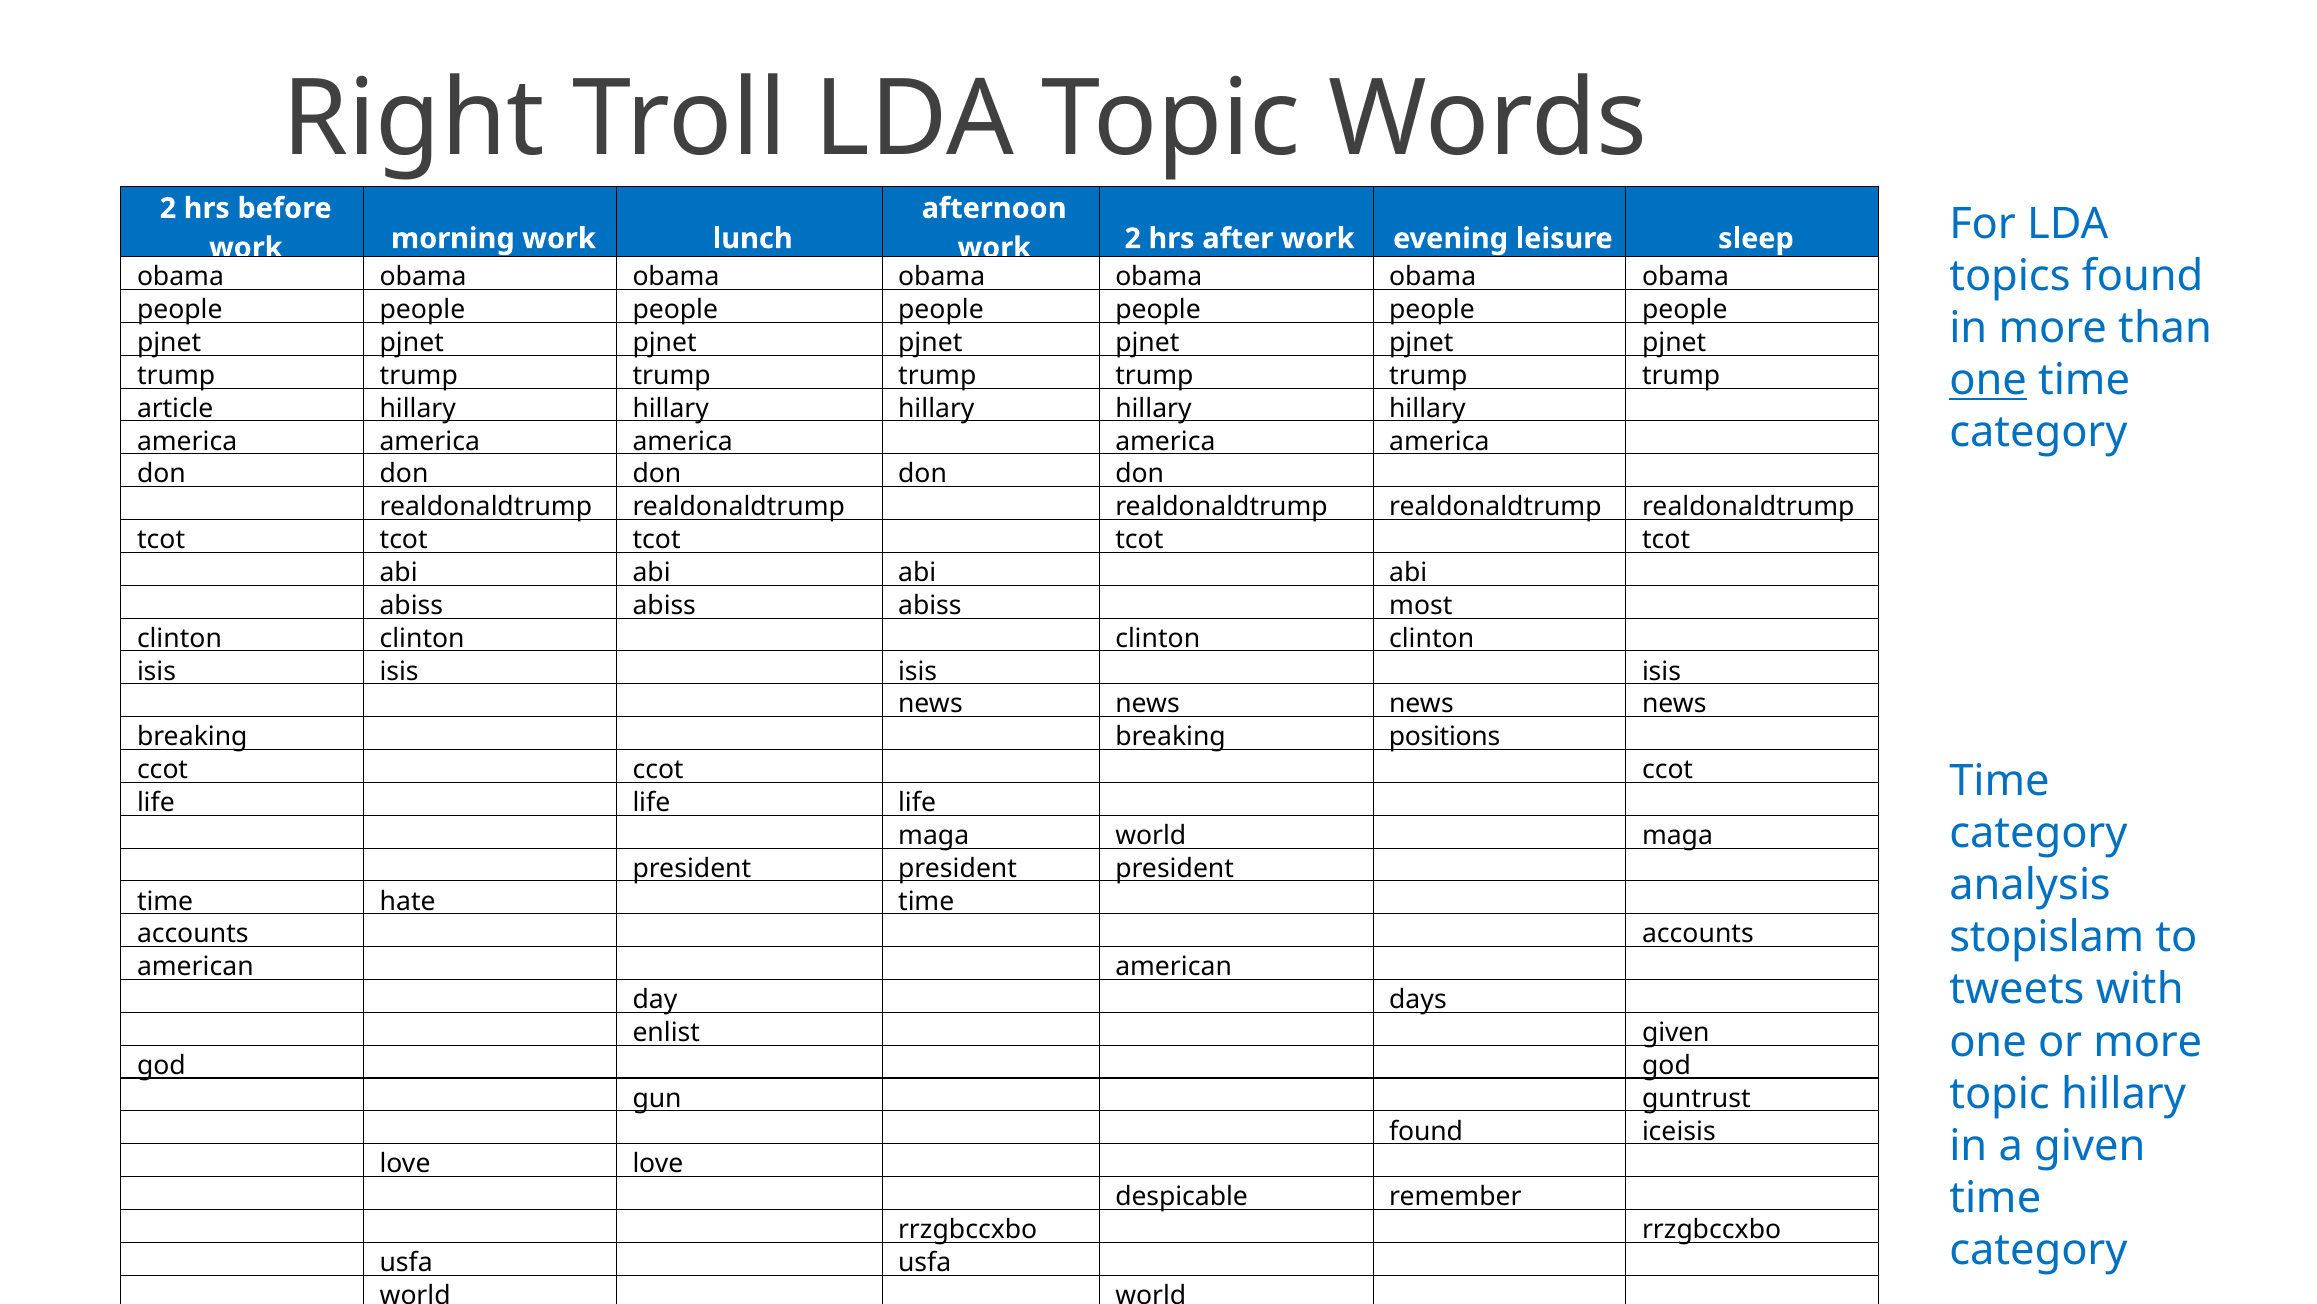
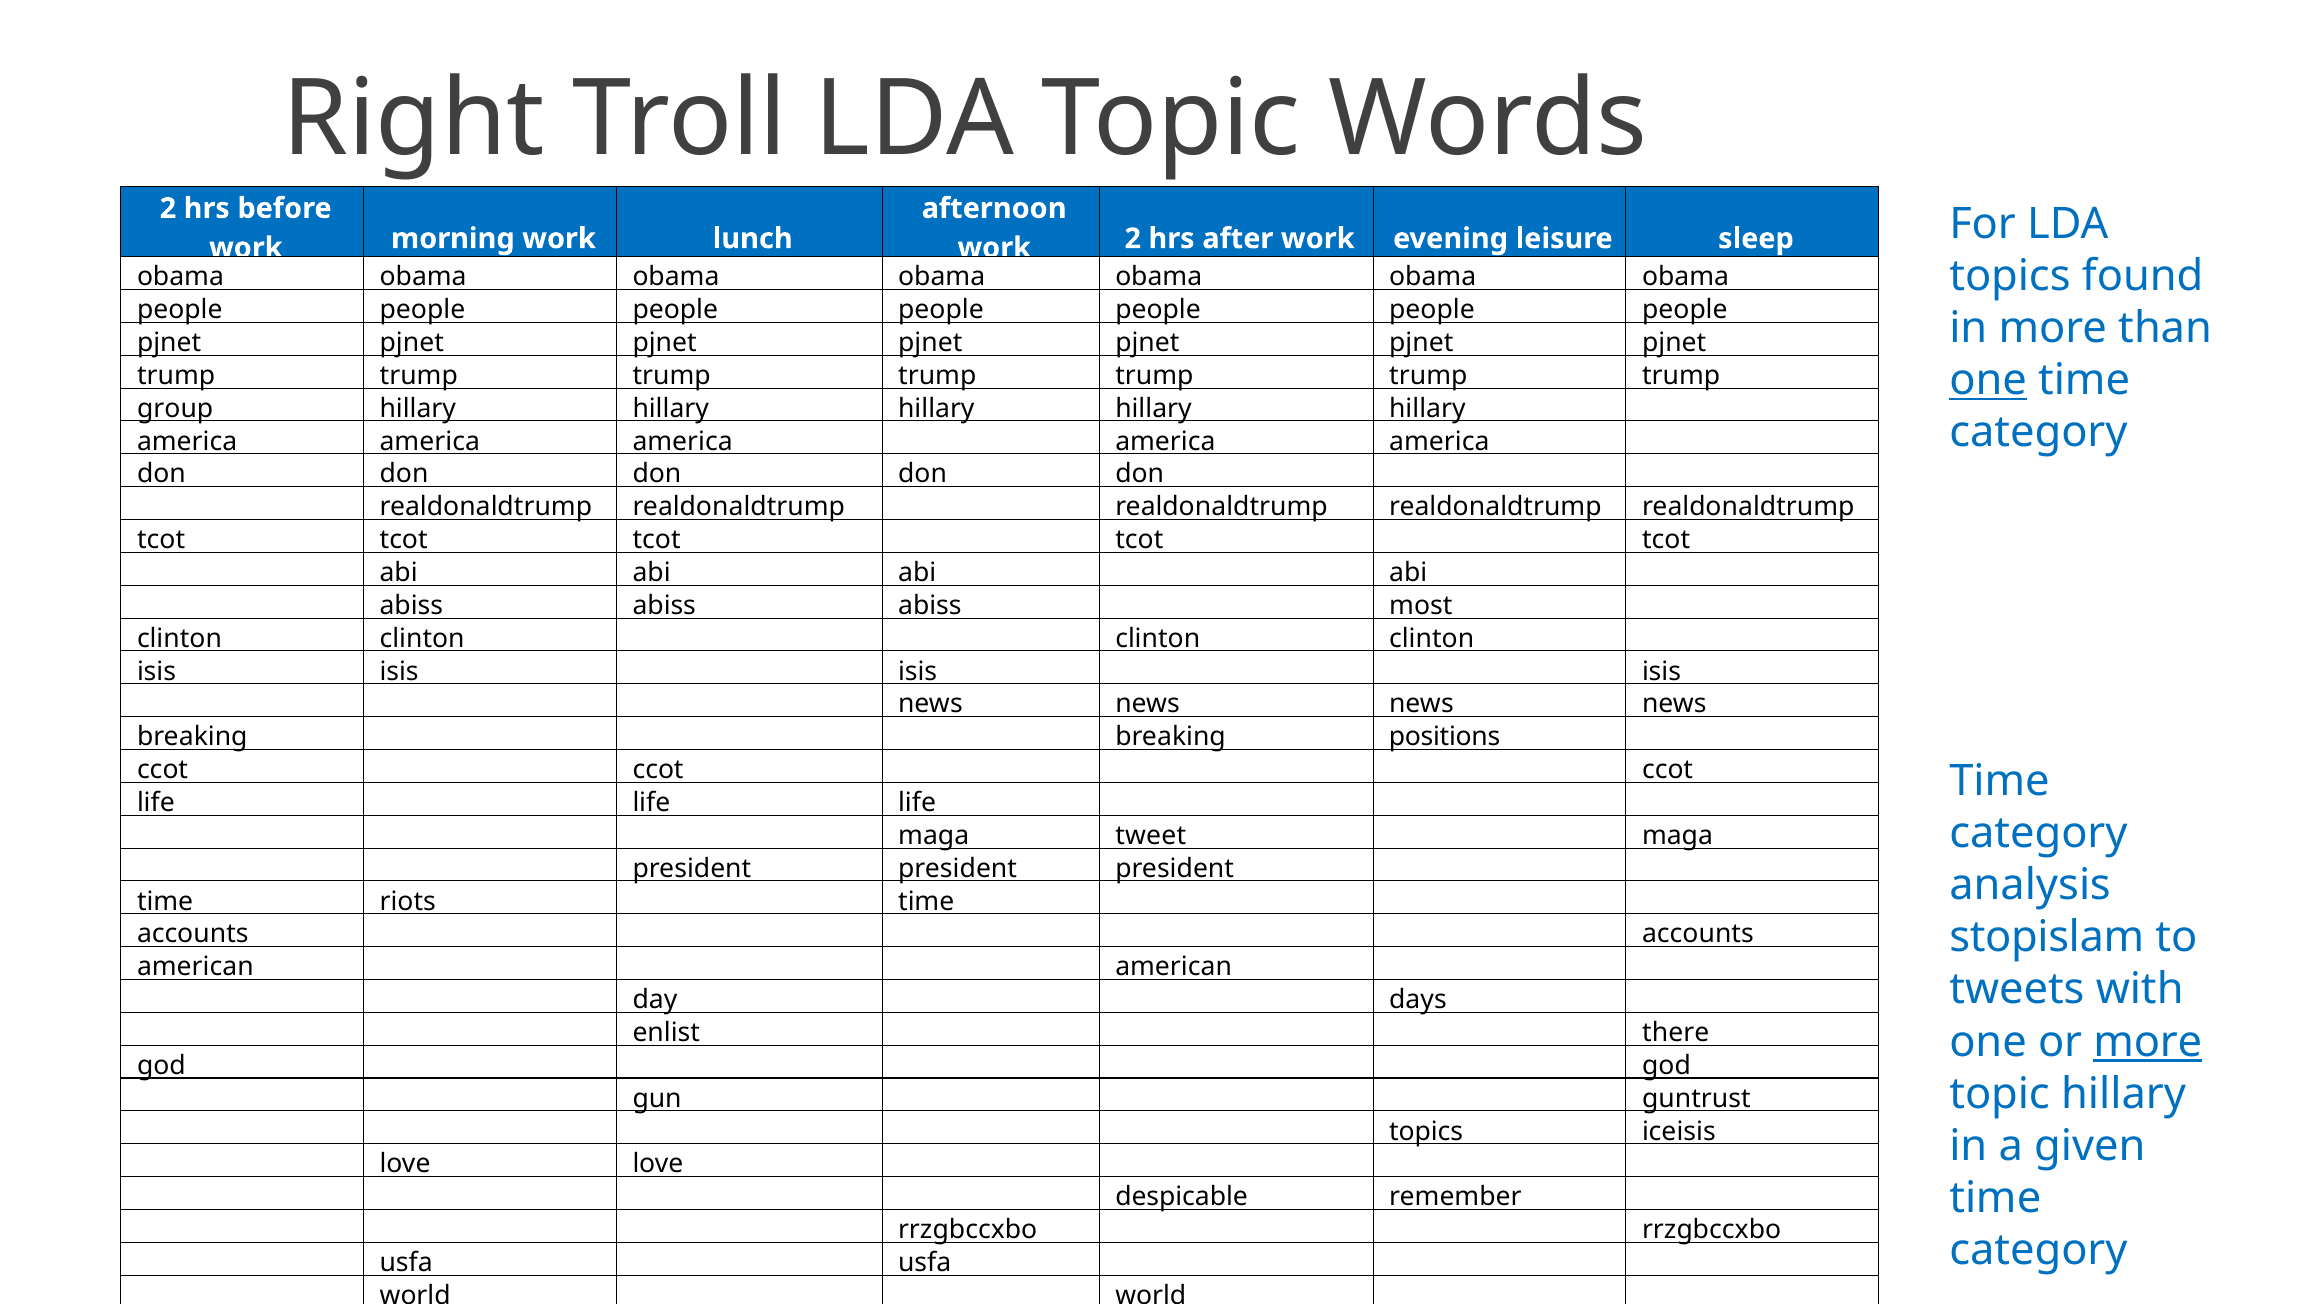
article: article -> group
maga world: world -> tweet
hate: hate -> riots
enlist given: given -> there
more at (2148, 1041) underline: none -> present
found at (1426, 1131): found -> topics
